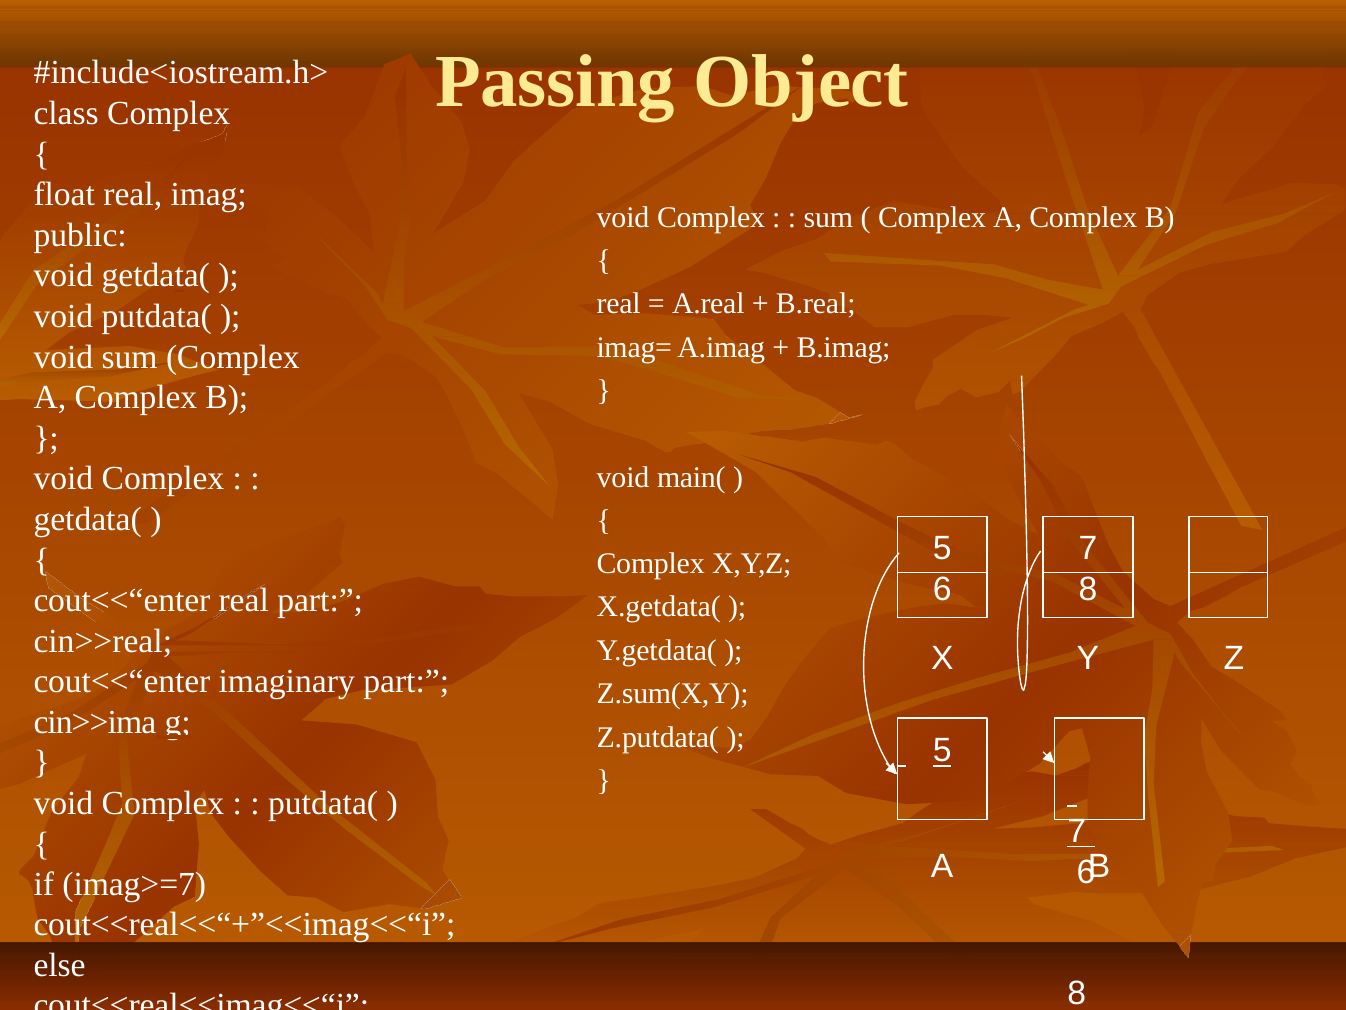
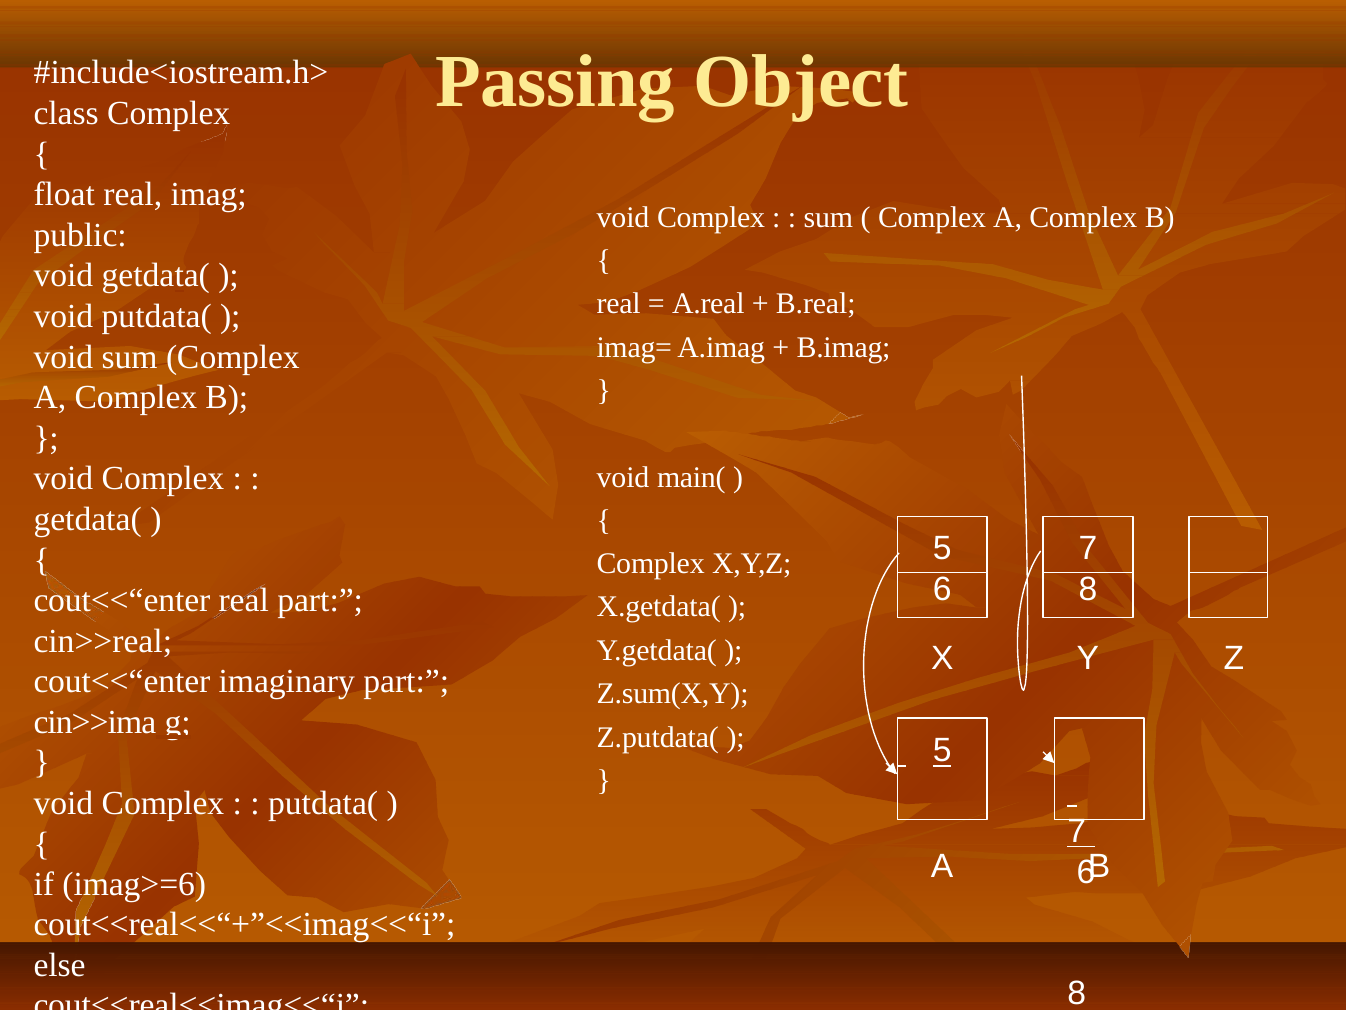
imag>=7: imag>=7 -> imag>=6
